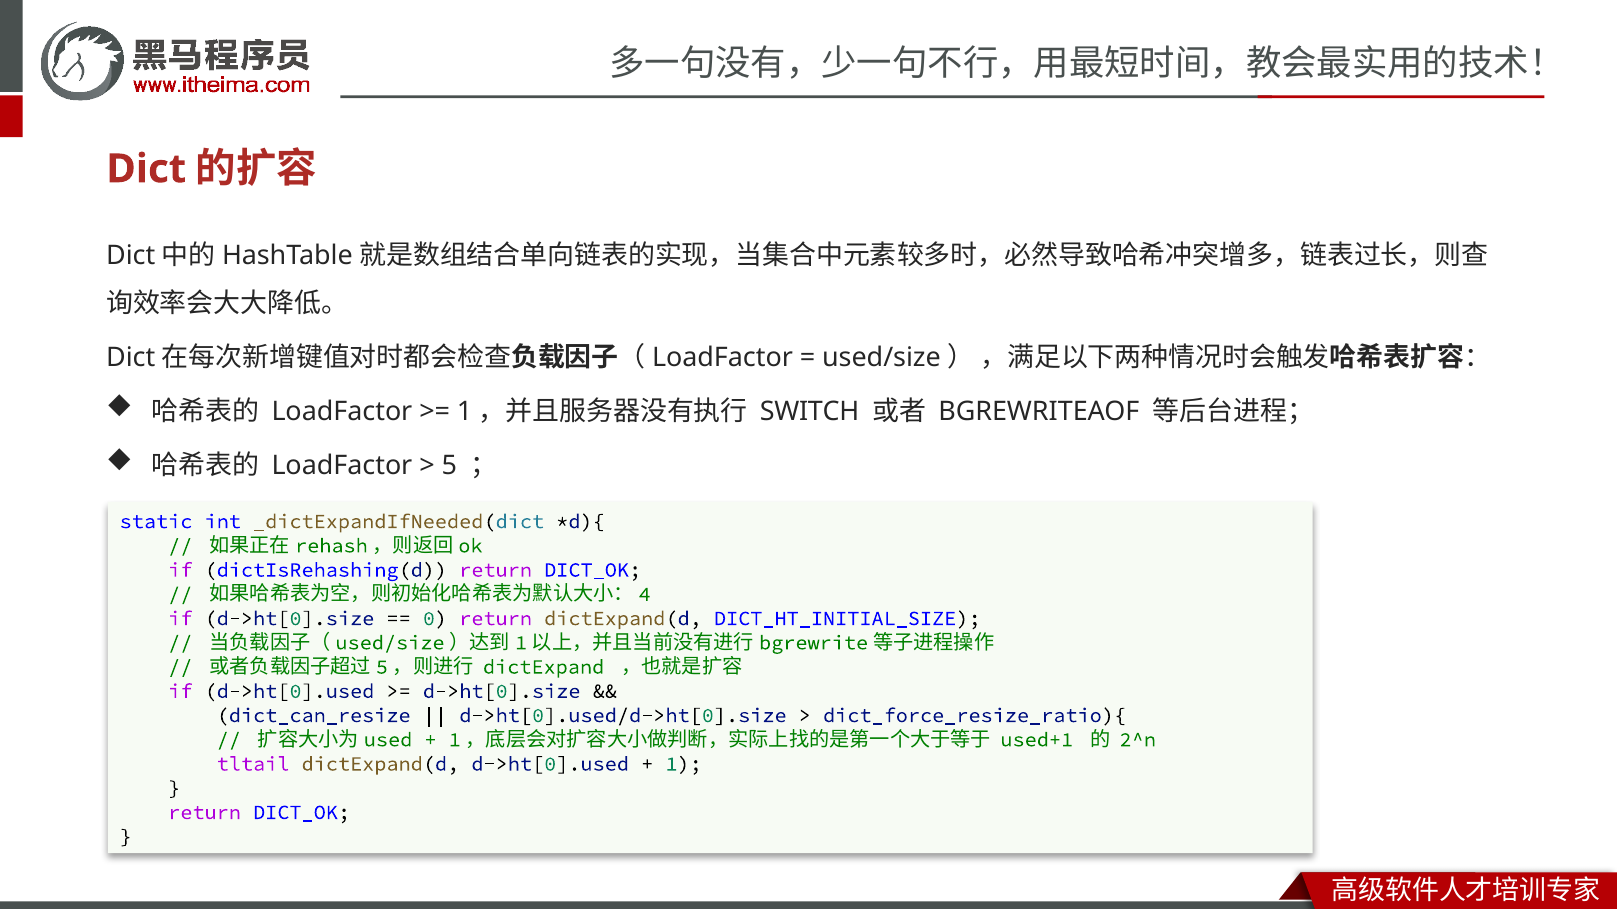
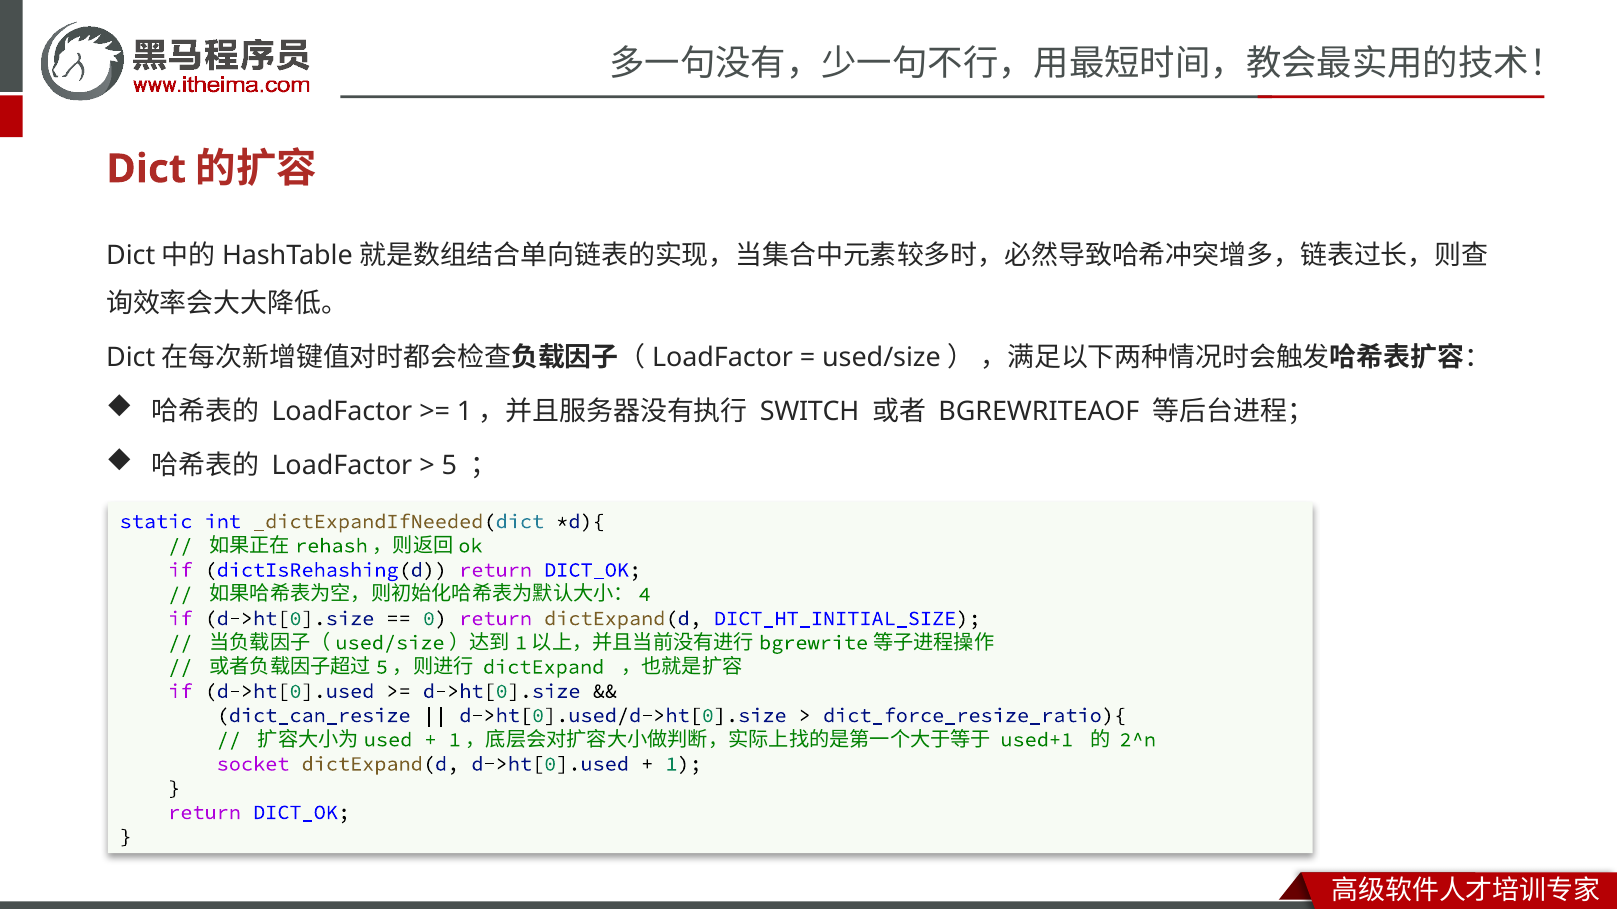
tltail: tltail -> socket
